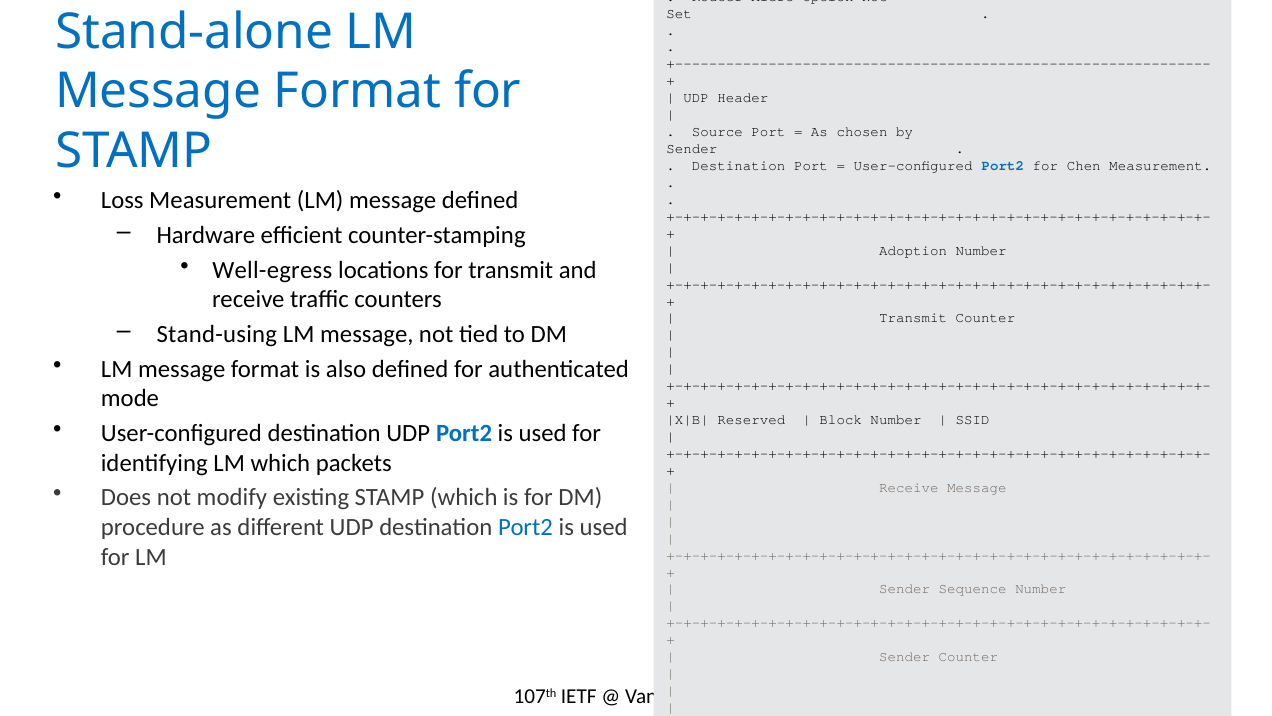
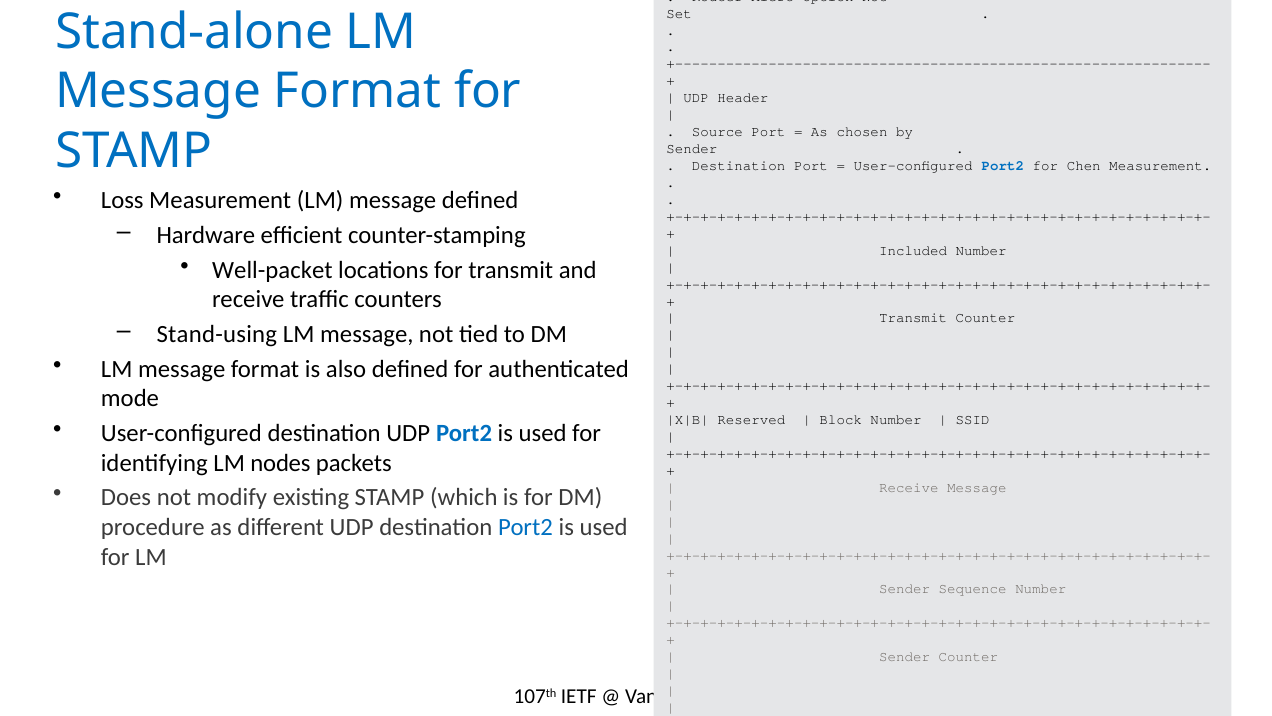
Adoption: Adoption -> Included
Well-egress: Well-egress -> Well-packet
LM which: which -> nodes
